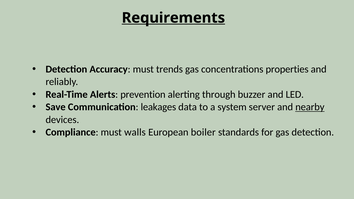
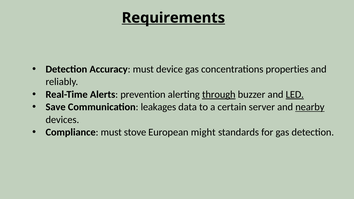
trends: trends -> device
through underline: none -> present
LED underline: none -> present
system: system -> certain
walls: walls -> stove
boiler: boiler -> might
